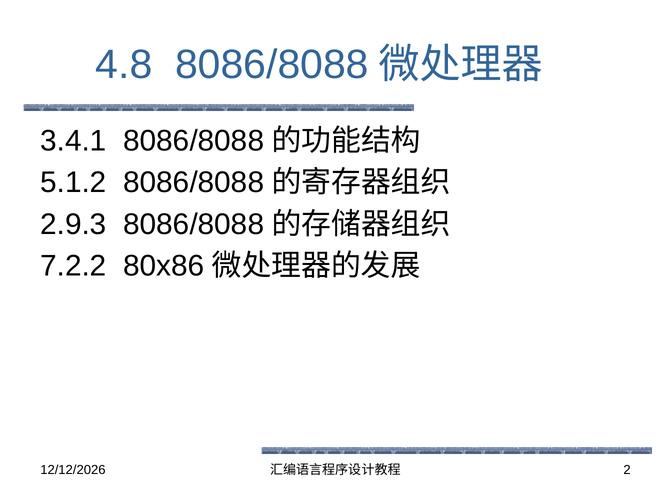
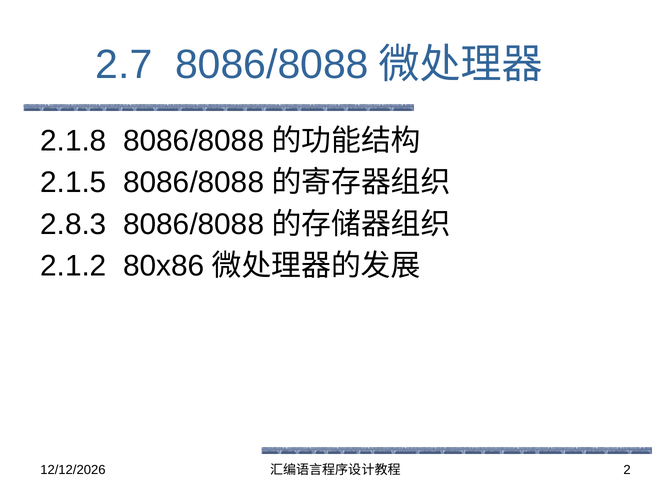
4.8: 4.8 -> 2.7
3.4.1: 3.4.1 -> 2.1.8
5.1.2: 5.1.2 -> 2.1.5
2.9.3: 2.9.3 -> 2.8.3
7.2.2: 7.2.2 -> 2.1.2
